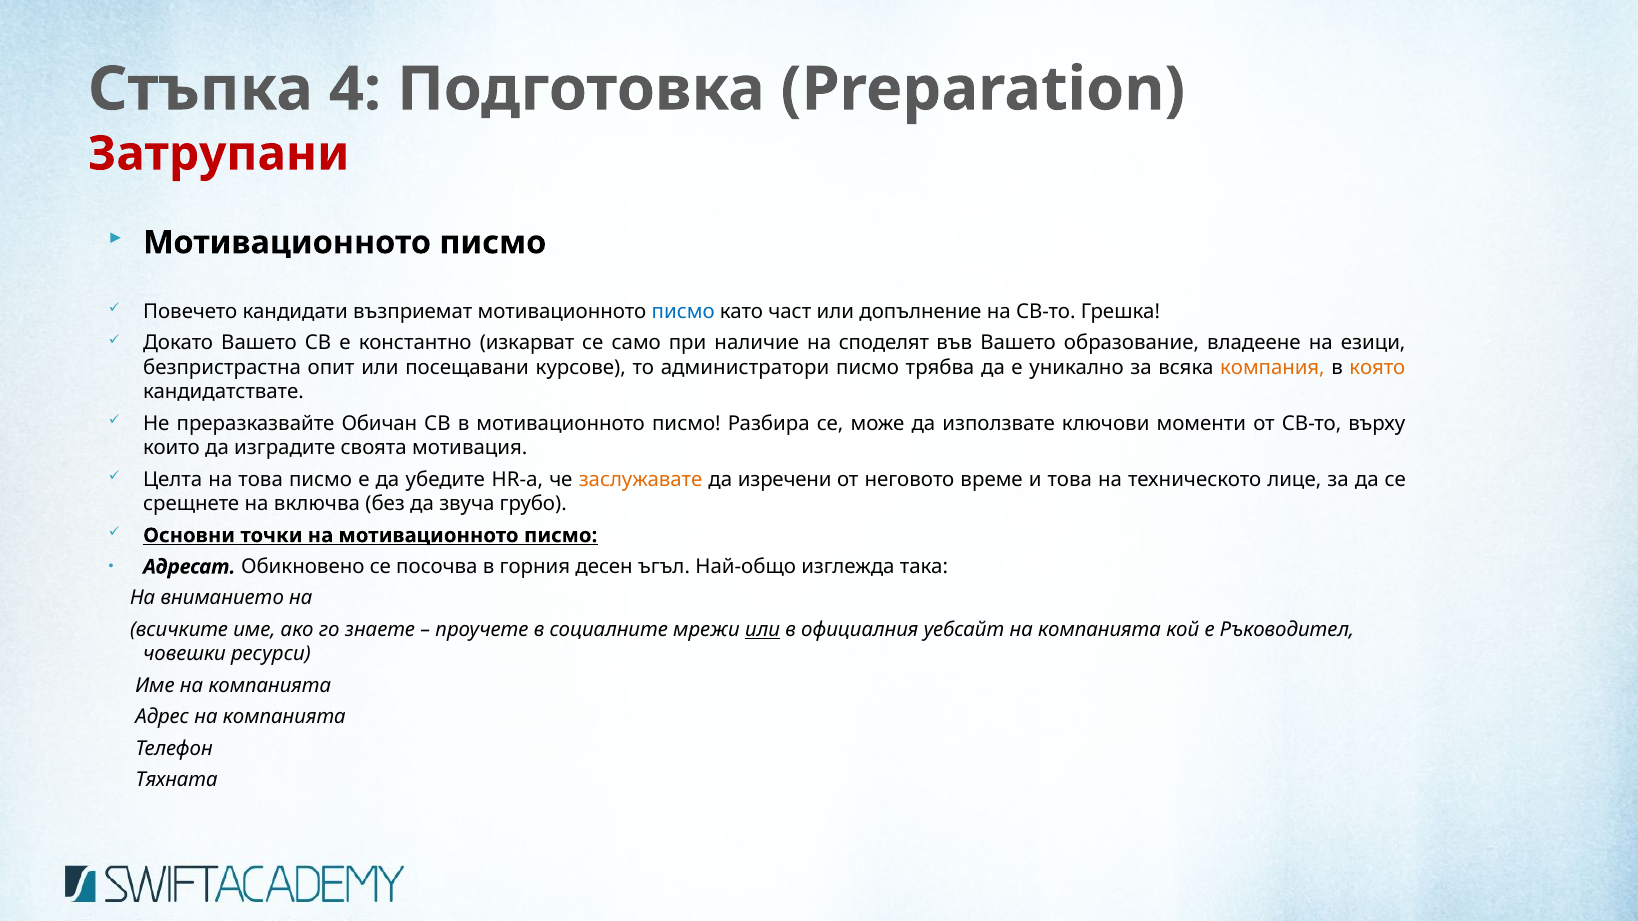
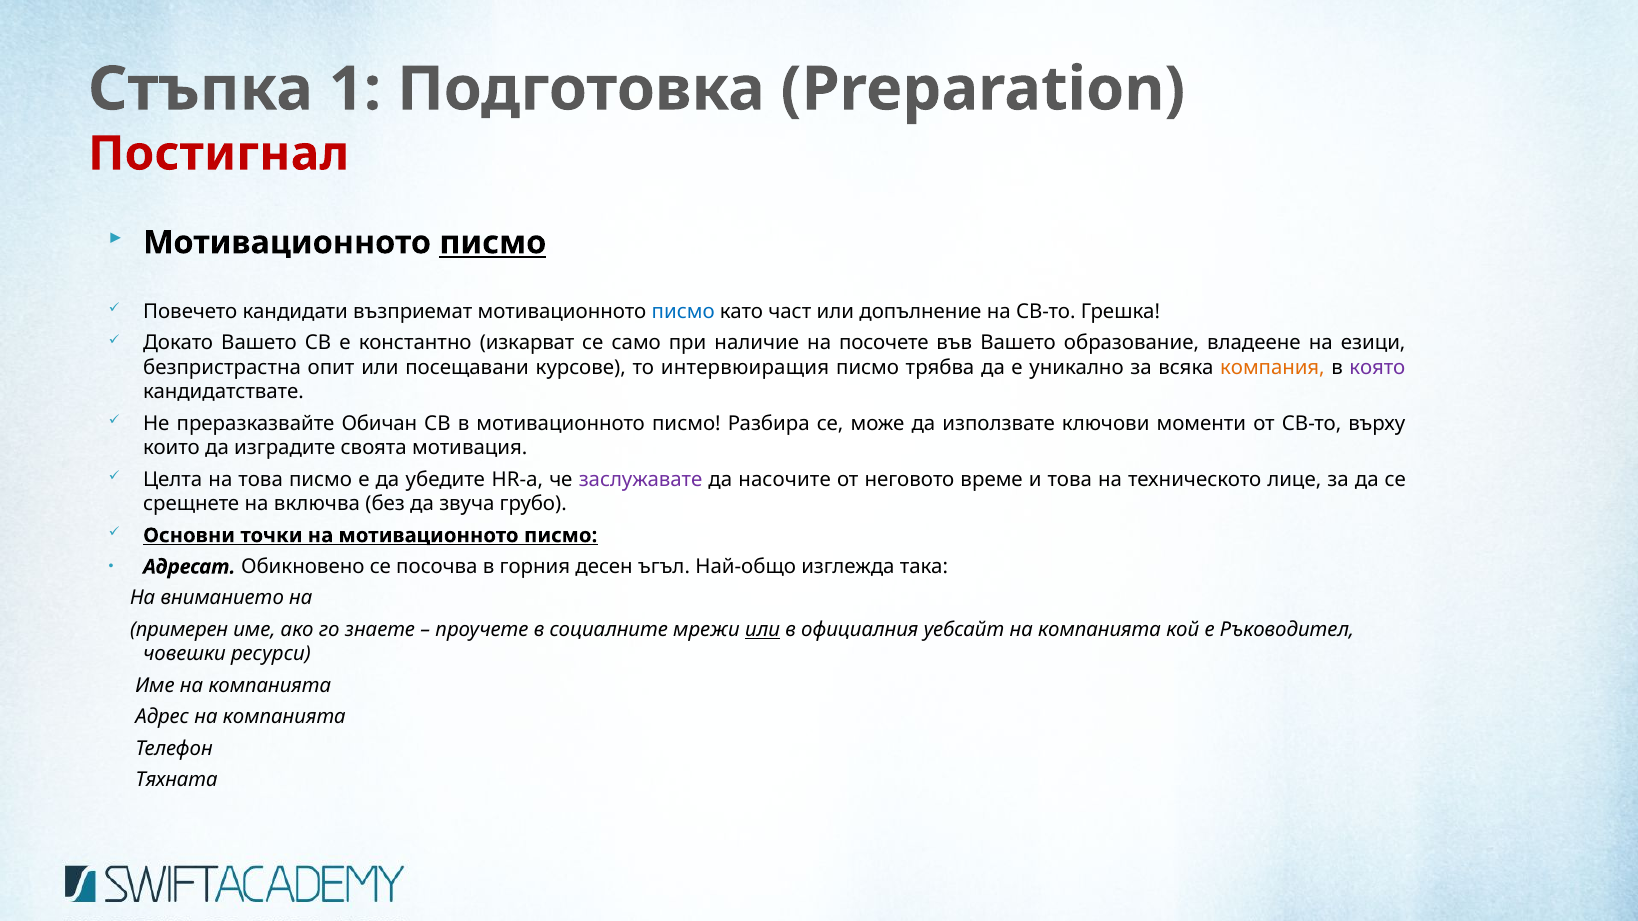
4: 4 -> 1
Затрупани: Затрупани -> Постигнал
писмо at (493, 243) underline: none -> present
споделят: споделят -> посочете
администратори: администратори -> интервюиращия
която colour: orange -> purple
заслужавате colour: orange -> purple
изречени: изречени -> насочите
всичките: всичките -> примерен
